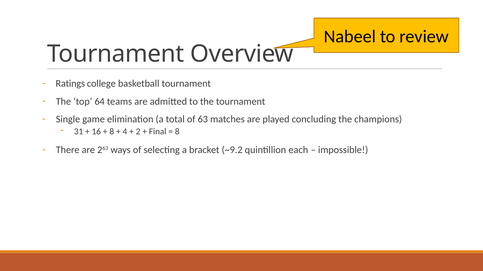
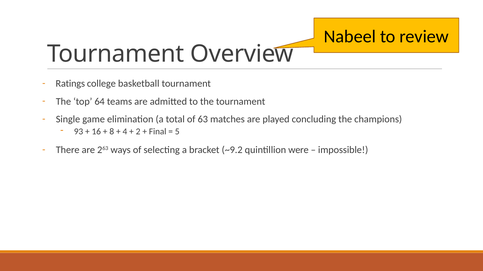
31: 31 -> 93
8 at (177, 132): 8 -> 5
each: each -> were
